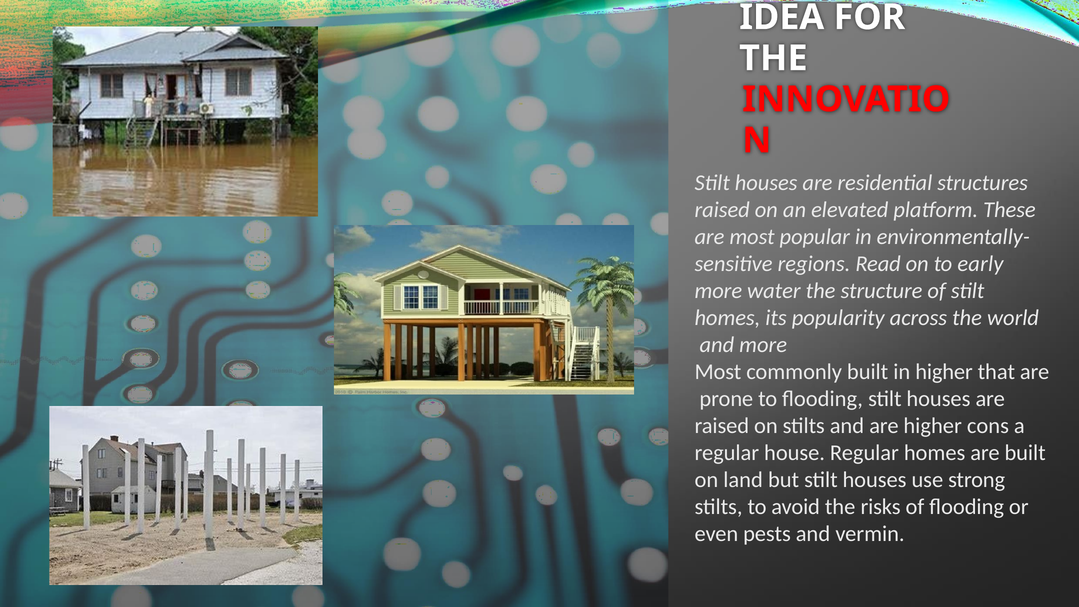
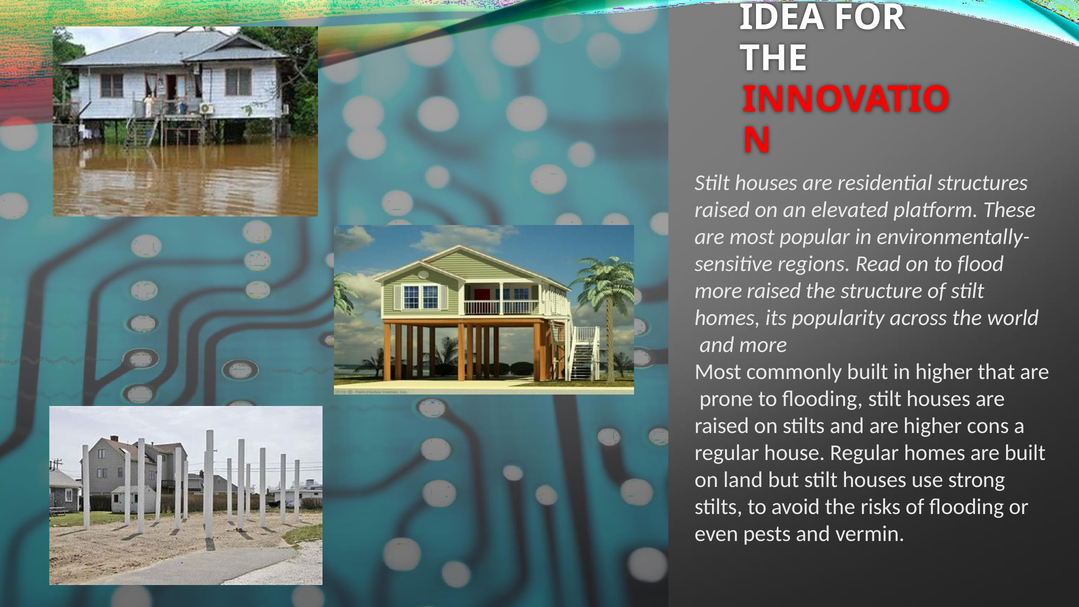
early: early -> flood
more water: water -> raised
